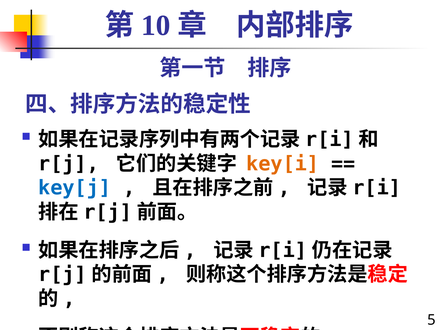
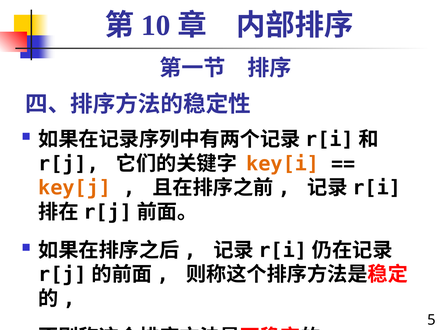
key[j colour: blue -> orange
